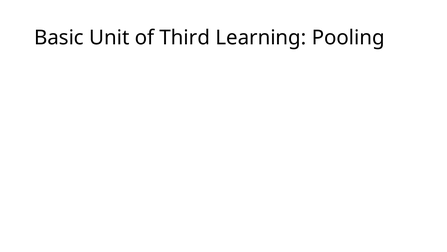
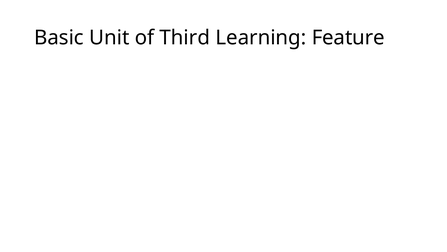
Pooling: Pooling -> Feature
